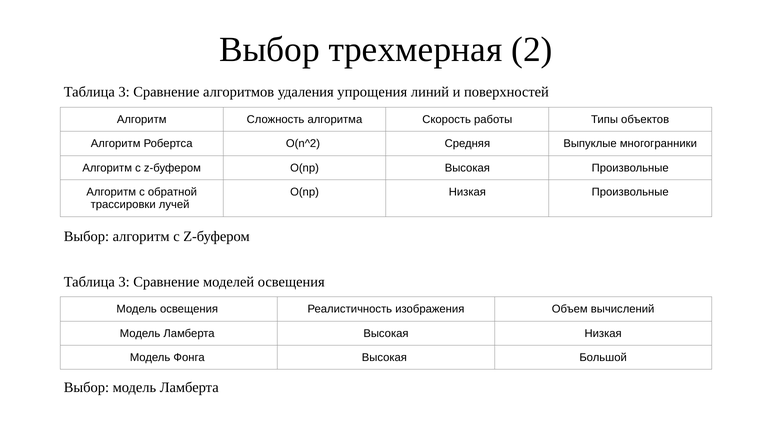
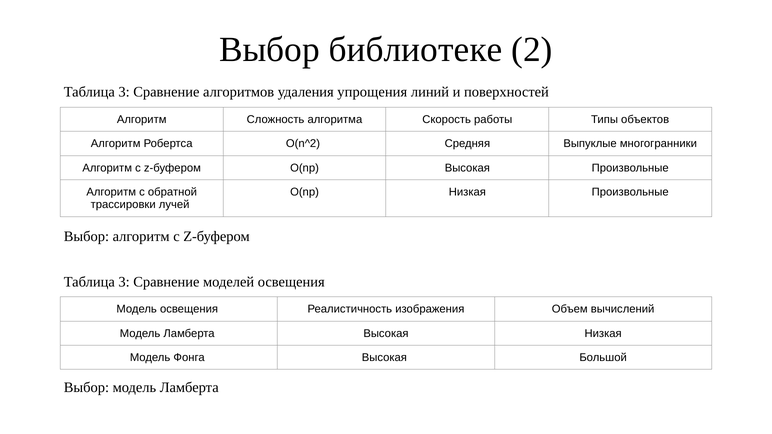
трехмерная: трехмерная -> библиотеке
